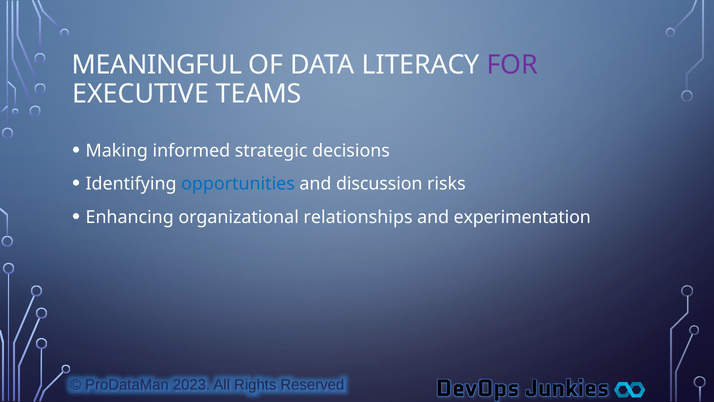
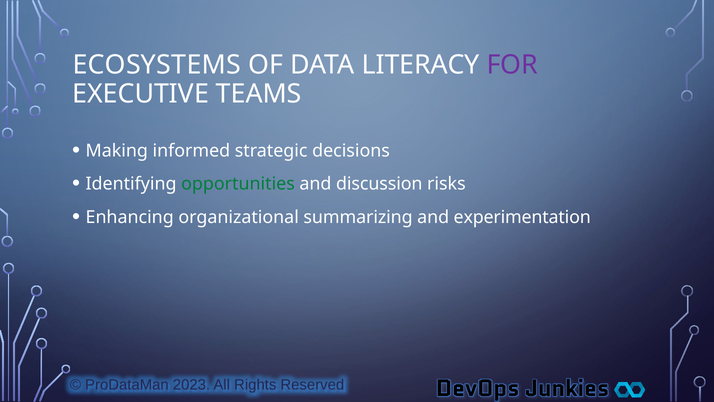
MEANINGFUL: MEANINGFUL -> ECOSYSTEMS
opportunities colour: blue -> green
relationships: relationships -> summarizing
